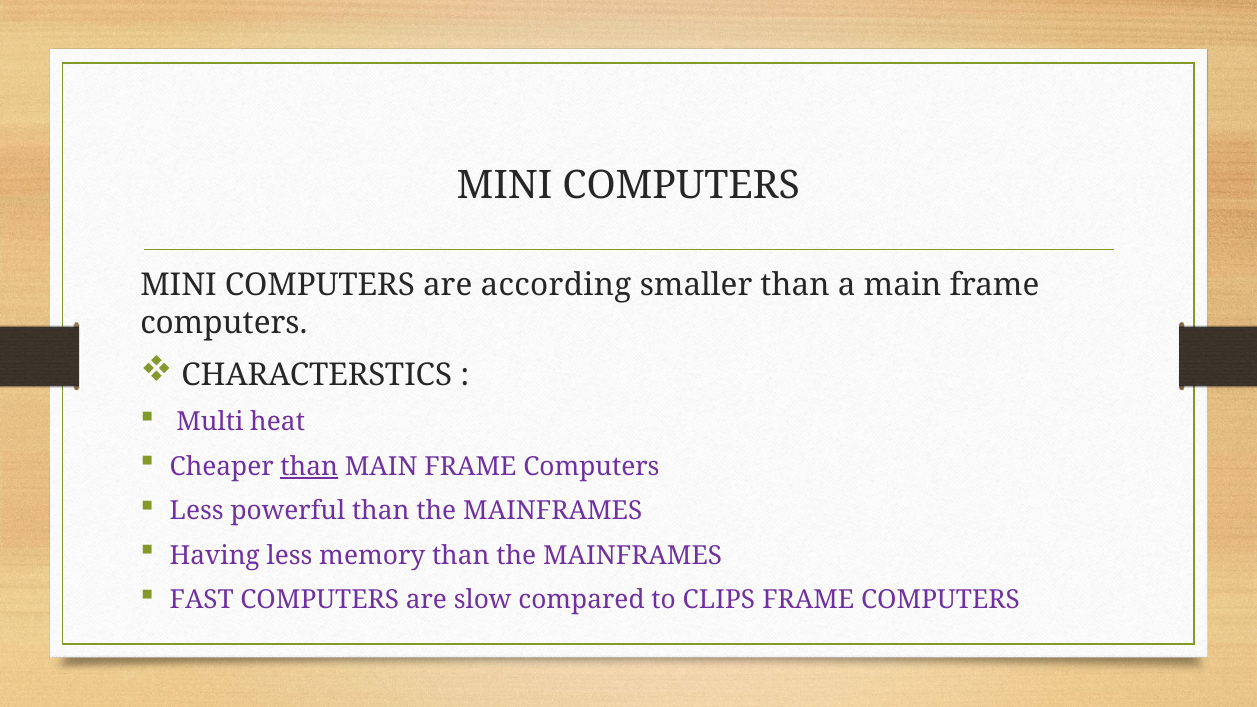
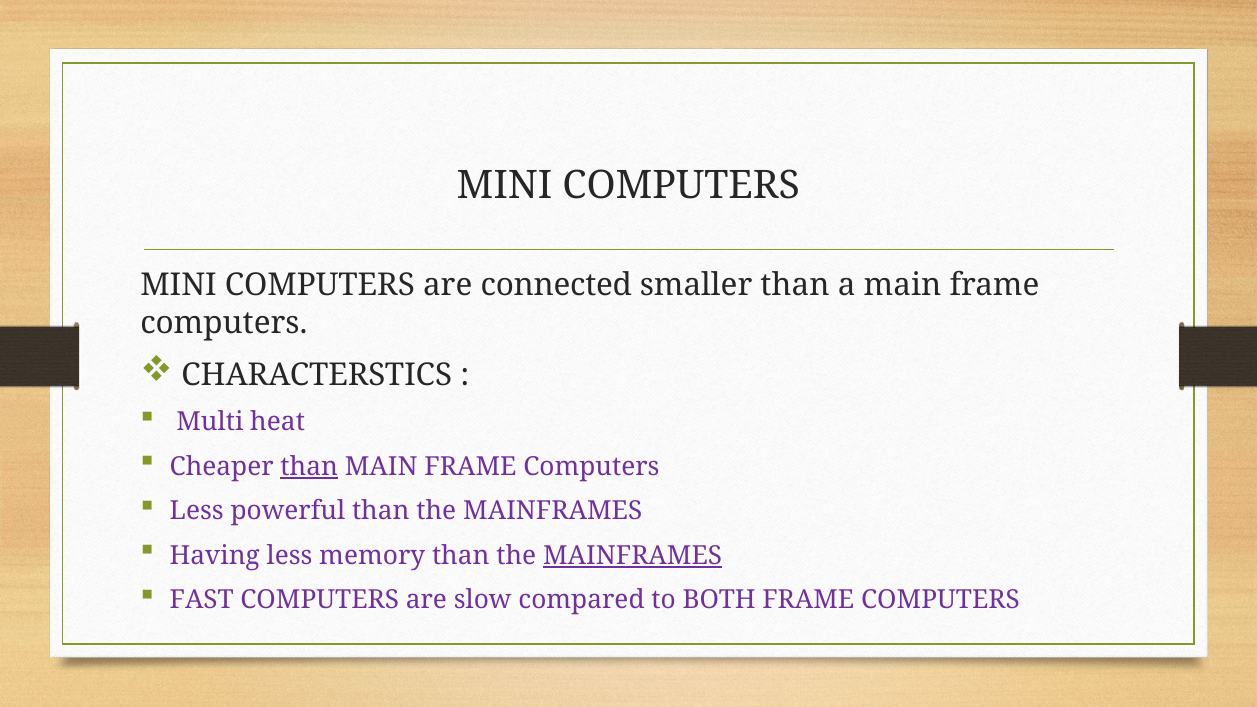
according: according -> connected
MAINFRAMES at (633, 556) underline: none -> present
CLIPS: CLIPS -> BOTH
